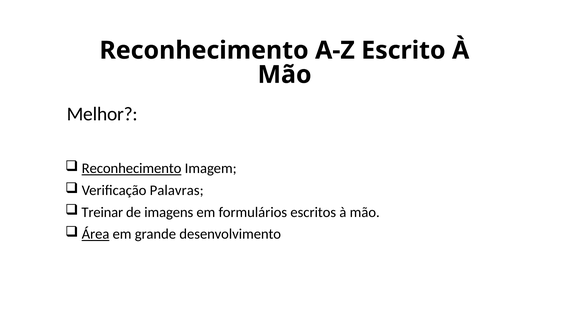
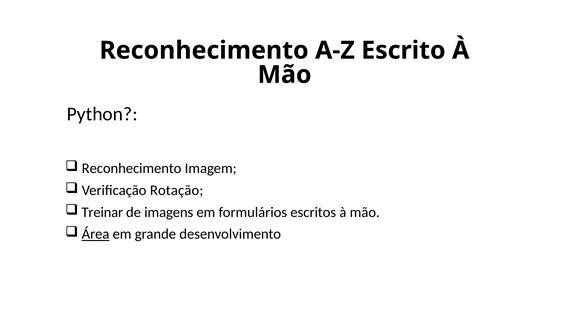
Melhor: Melhor -> Python
Reconhecimento at (132, 168) underline: present -> none
Palavras: Palavras -> Rotação
